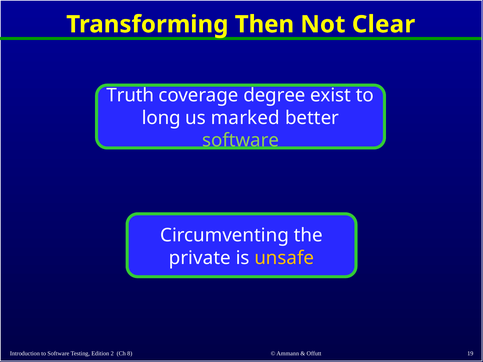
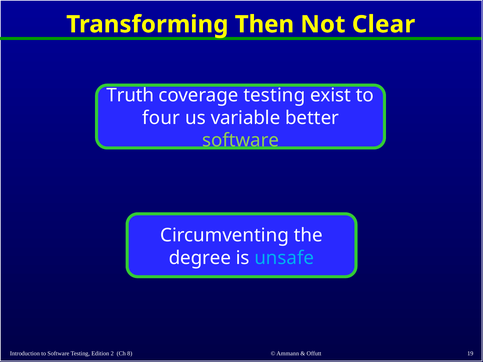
coverage degree: degree -> testing
long: long -> four
marked: marked -> variable
private: private -> degree
unsafe colour: yellow -> light blue
